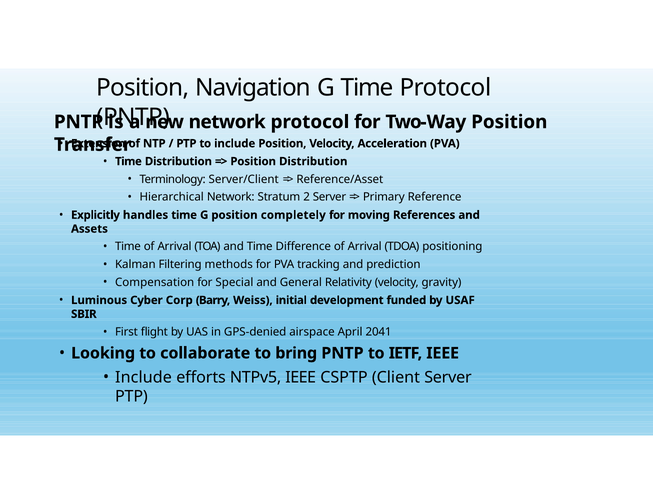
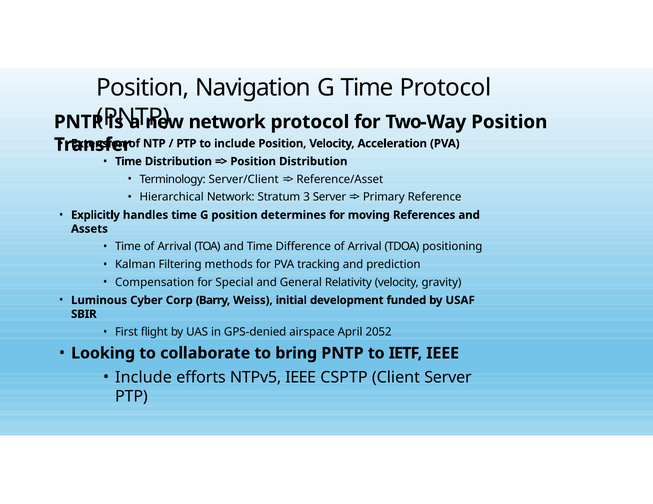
2: 2 -> 3
completely: completely -> determines
2041: 2041 -> 2052
